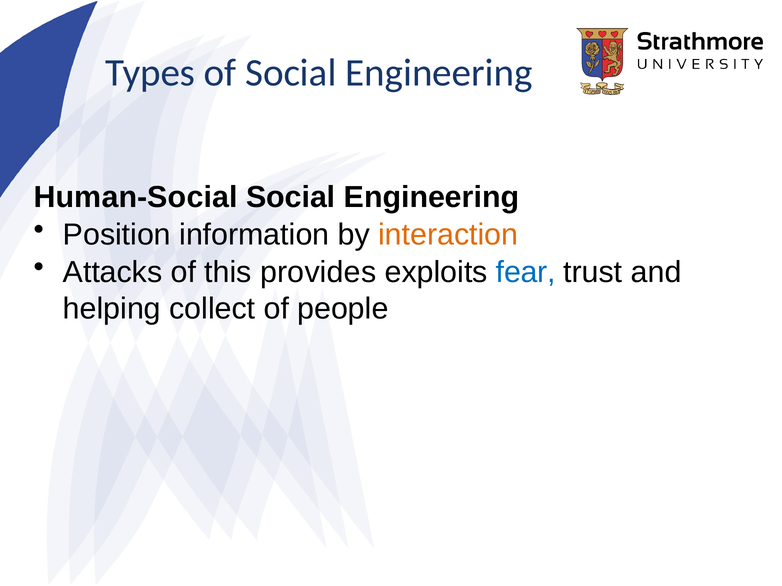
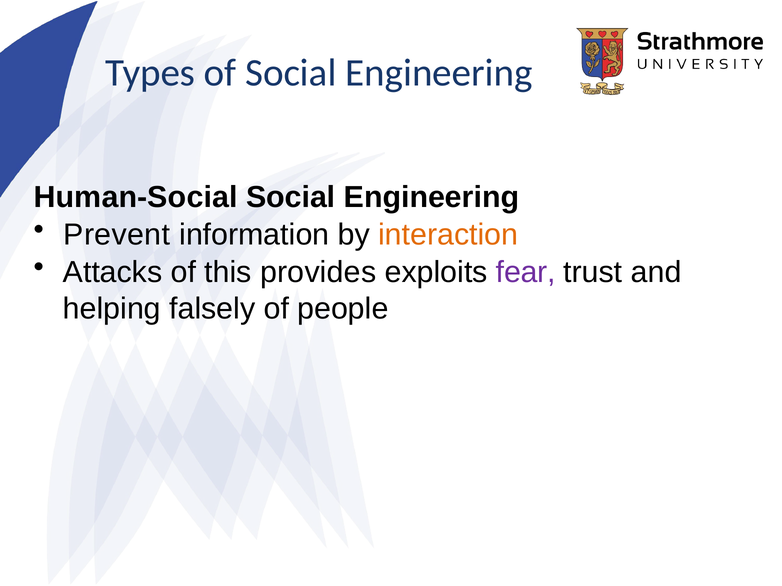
Position: Position -> Prevent
fear colour: blue -> purple
collect: collect -> falsely
